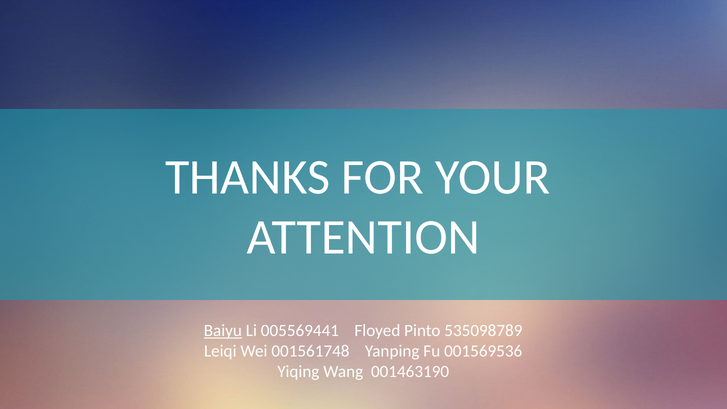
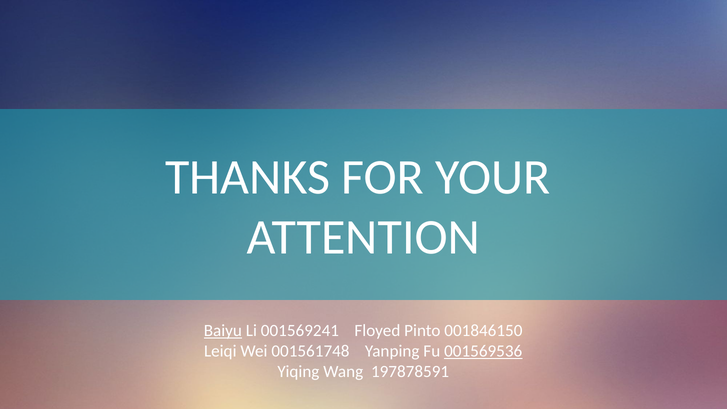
005569441: 005569441 -> 001569241
535098789: 535098789 -> 001846150
001569536 underline: none -> present
001463190: 001463190 -> 197878591
